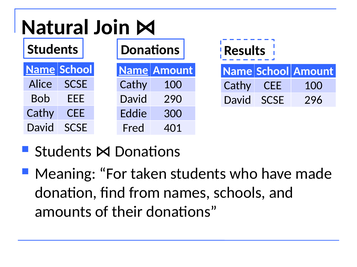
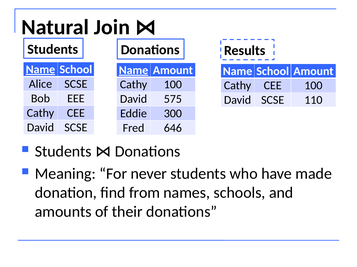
290: 290 -> 575
296: 296 -> 110
401: 401 -> 646
taken: taken -> never
